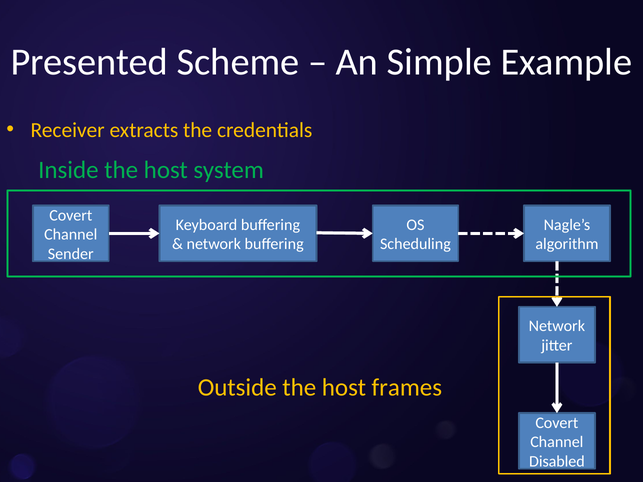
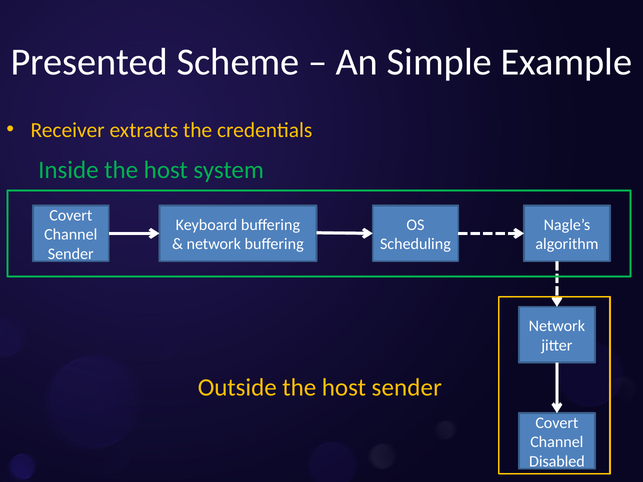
host frames: frames -> sender
